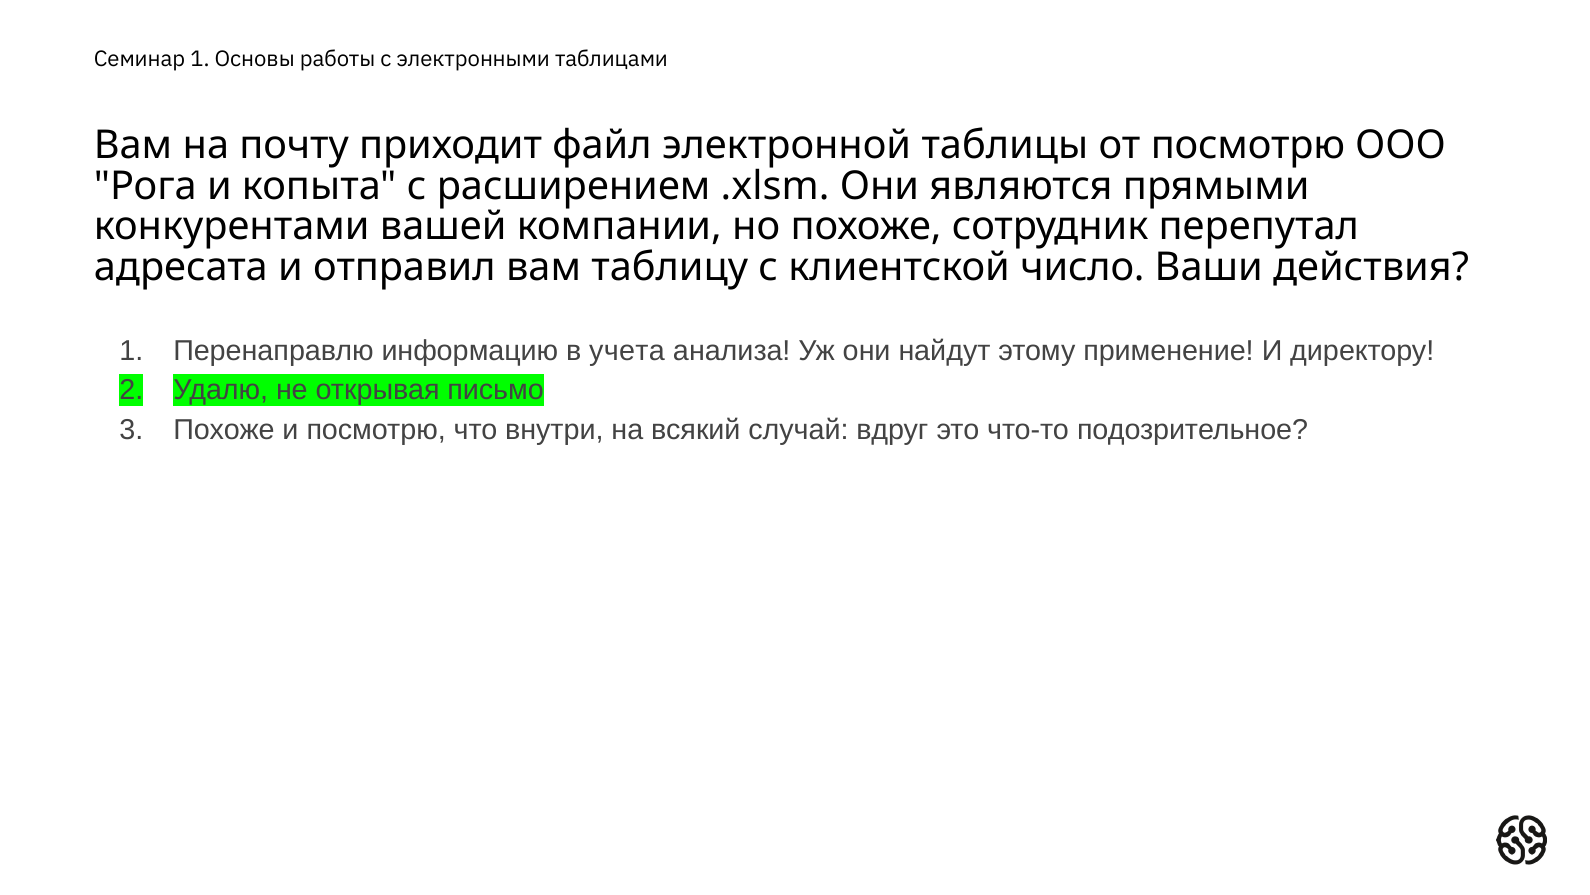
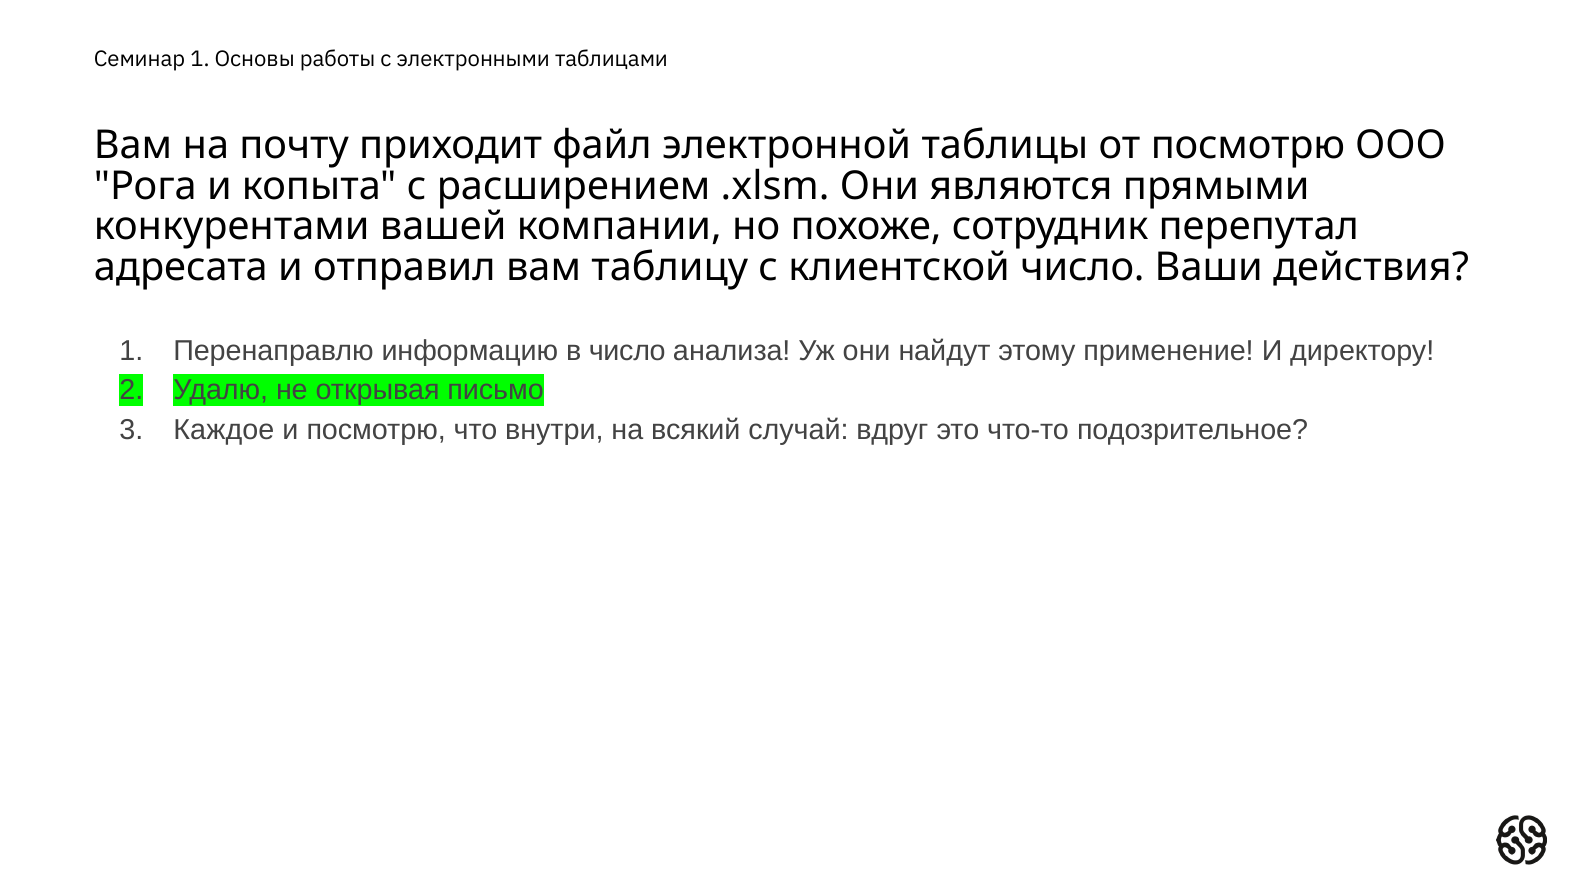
в учета: учета -> число
Похоже at (224, 430): Похоже -> Каждое
